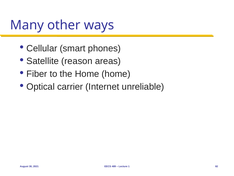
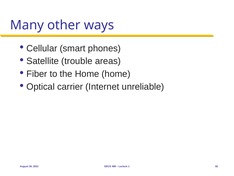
reason: reason -> trouble
